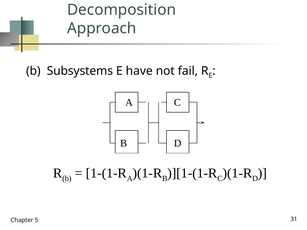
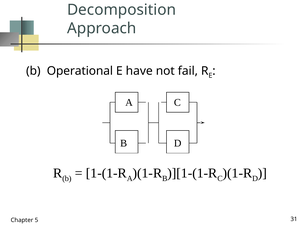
Subsystems: Subsystems -> Operational
